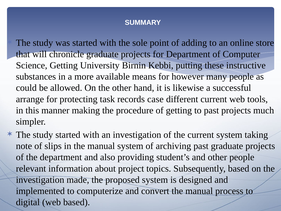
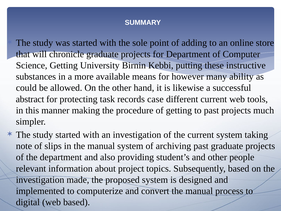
many people: people -> ability
arrange: arrange -> abstract
